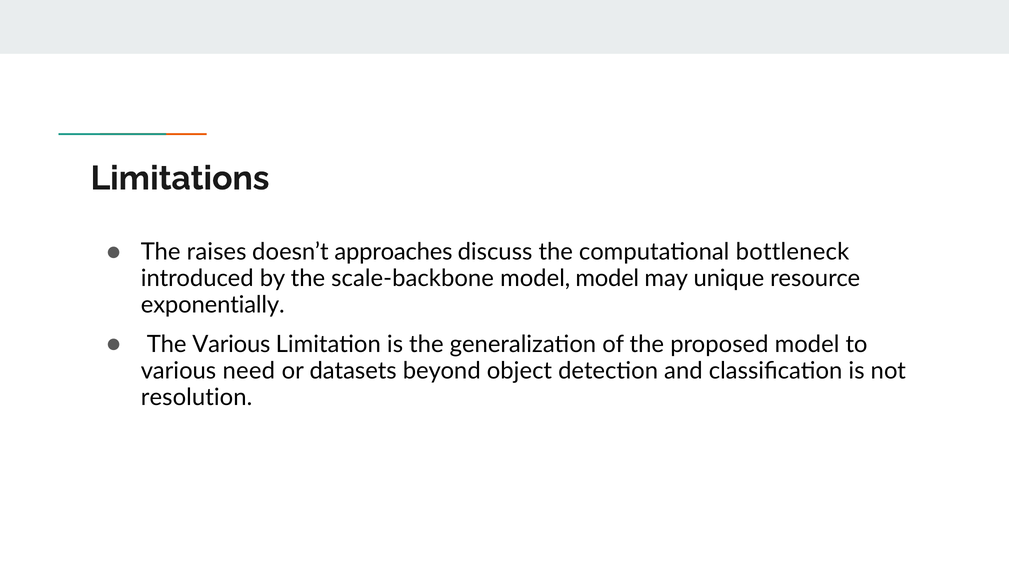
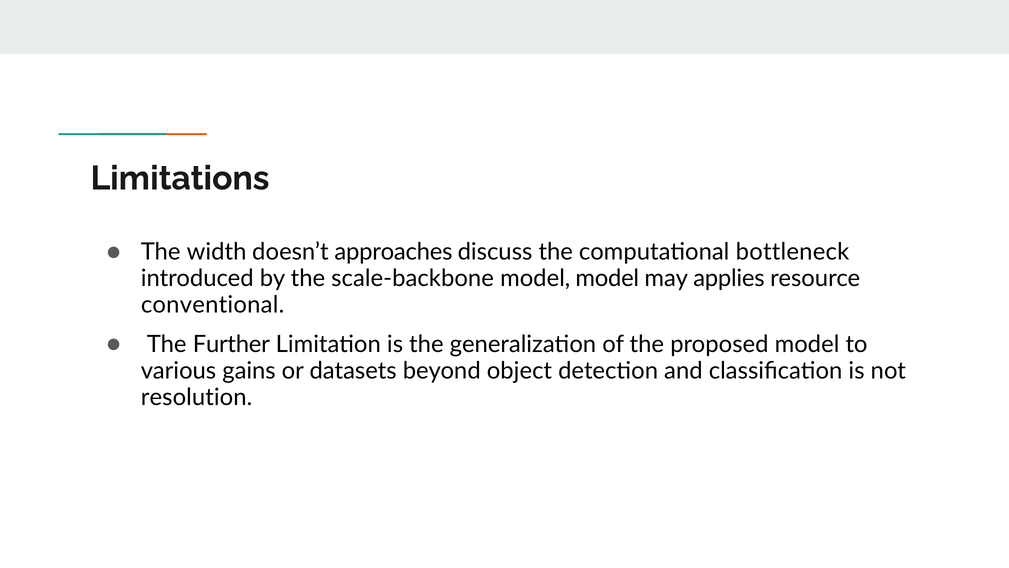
raises: raises -> width
unique: unique -> applies
exponentially: exponentially -> conventional
The Various: Various -> Further
need: need -> gains
